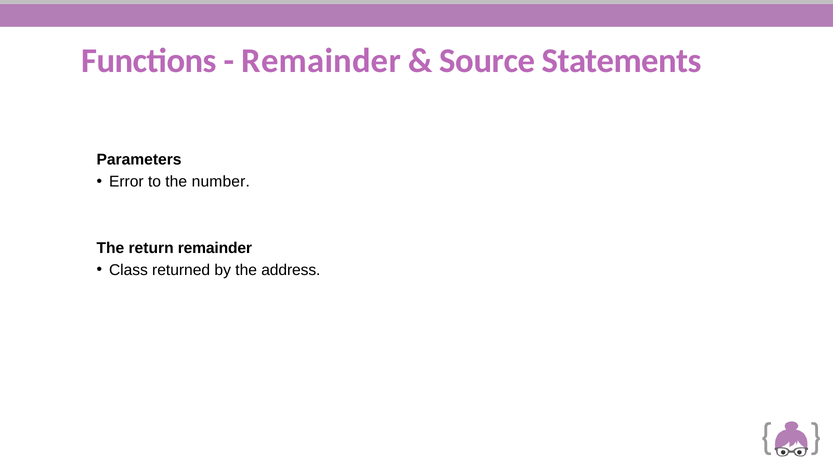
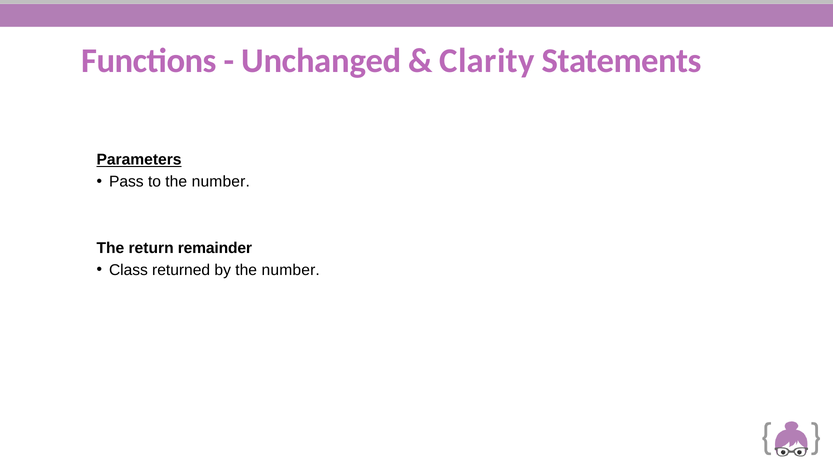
Remainder at (321, 61): Remainder -> Unchanged
Source: Source -> Clarity
Parameters underline: none -> present
Error: Error -> Pass
by the address: address -> number
